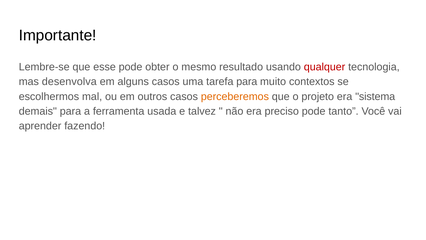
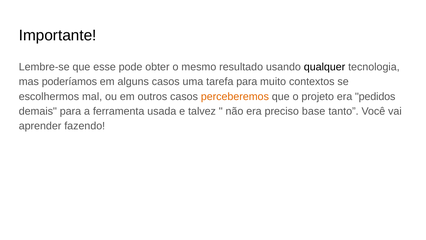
qualquer colour: red -> black
desenvolva: desenvolva -> poderíamos
sistema: sistema -> pedidos
preciso pode: pode -> base
